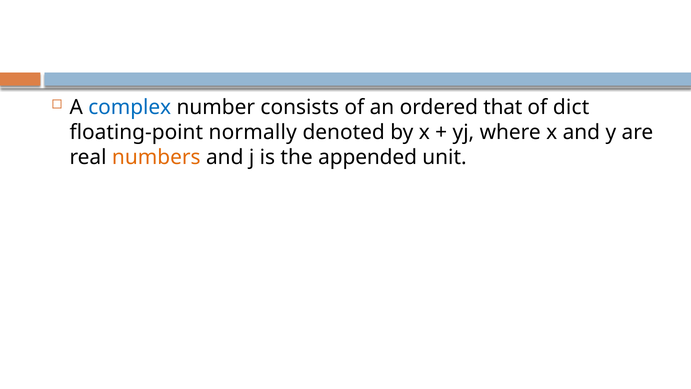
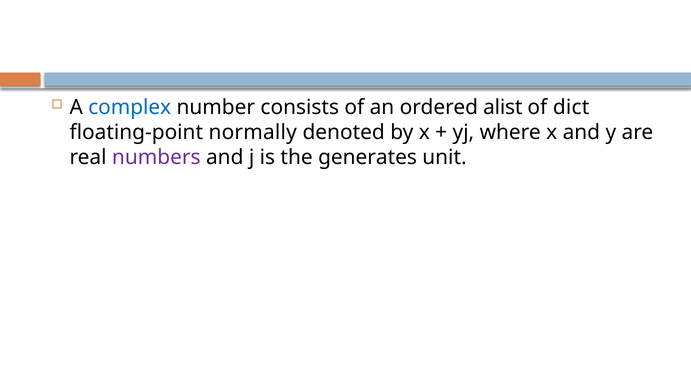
that: that -> alist
numbers colour: orange -> purple
appended: appended -> generates
